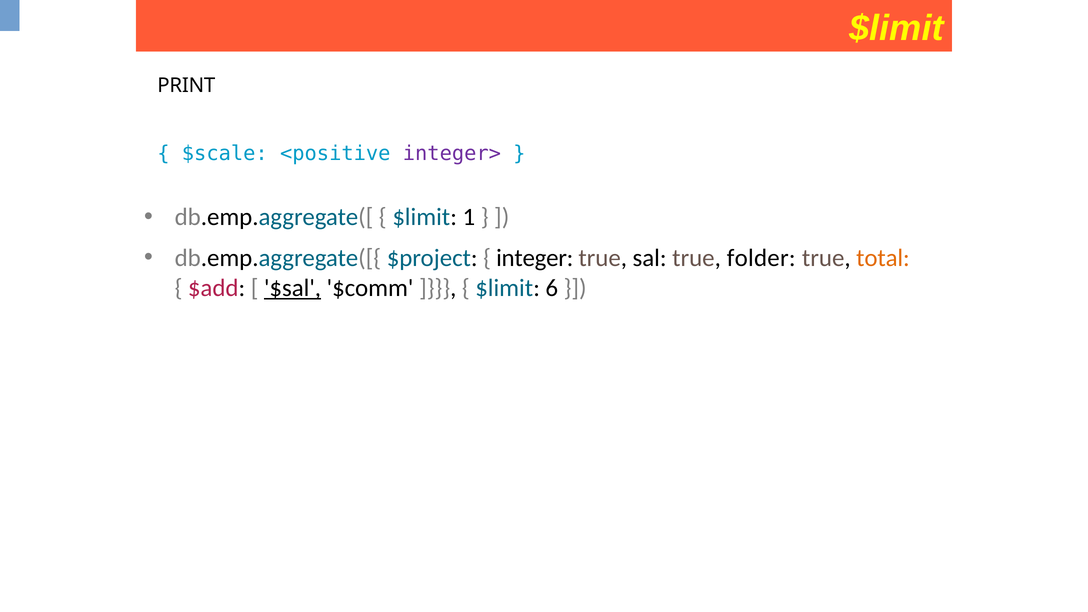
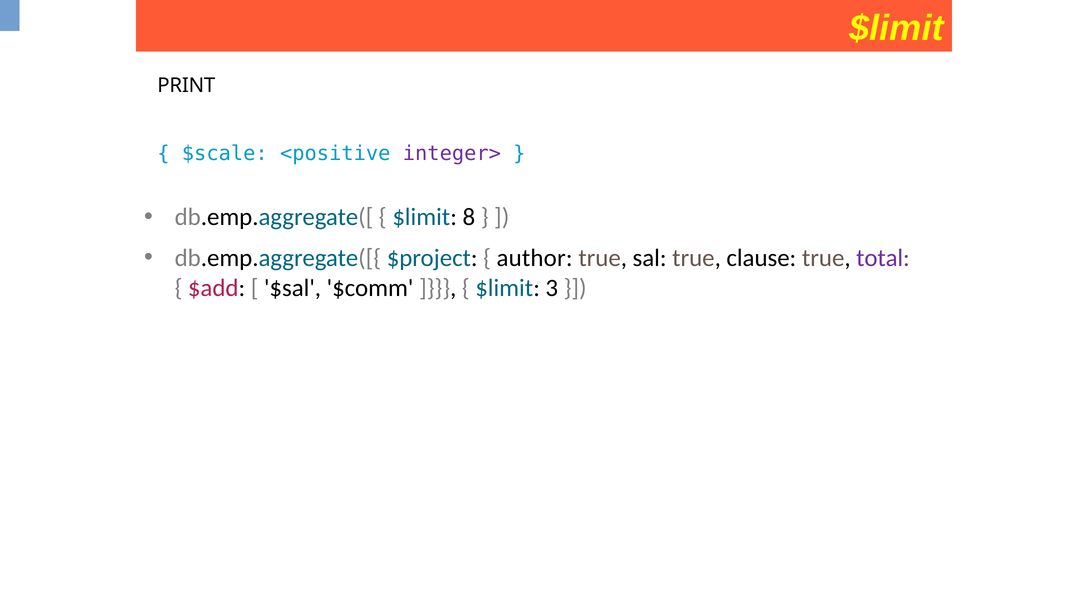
1: 1 -> 8
integer: integer -> author
folder: folder -> clause
total colour: orange -> purple
$sal underline: present -> none
6: 6 -> 3
